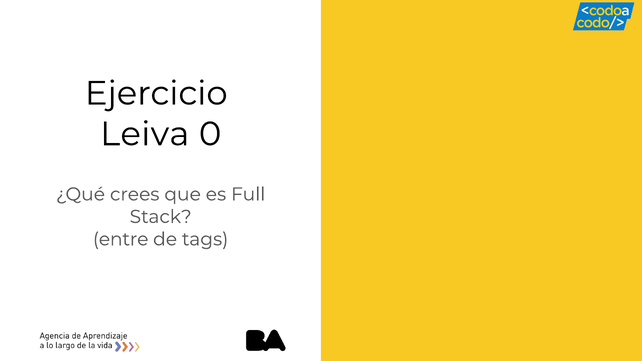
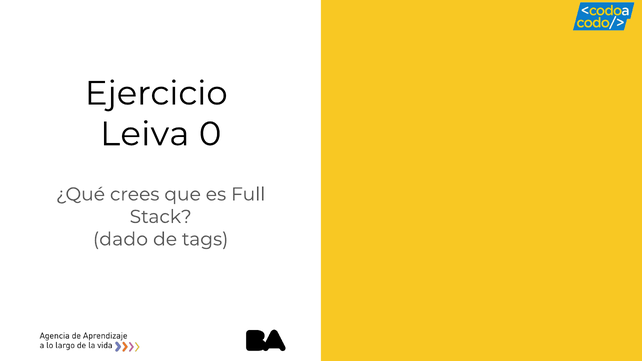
entre: entre -> dado
